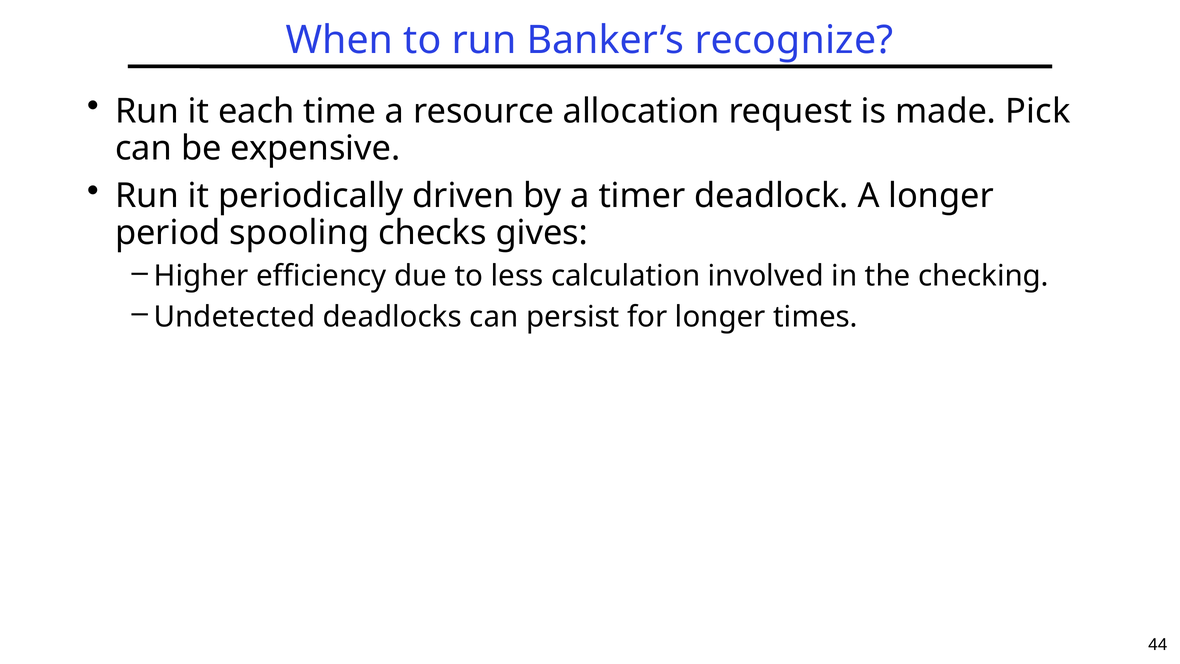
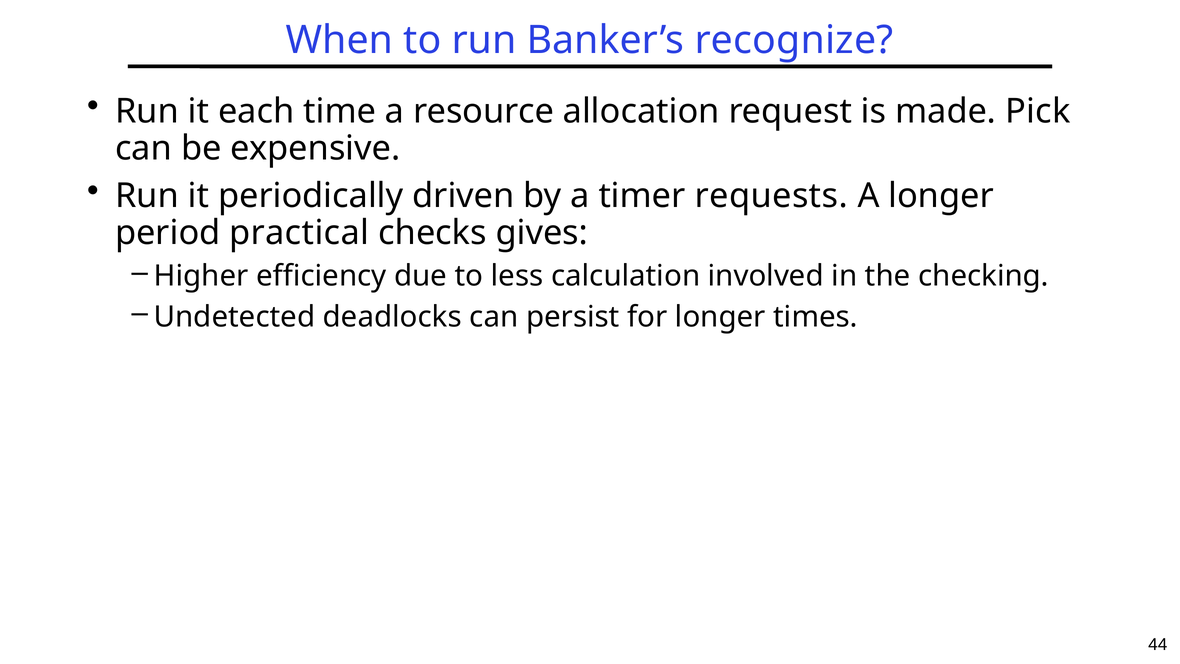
deadlock: deadlock -> requests
spooling: spooling -> practical
